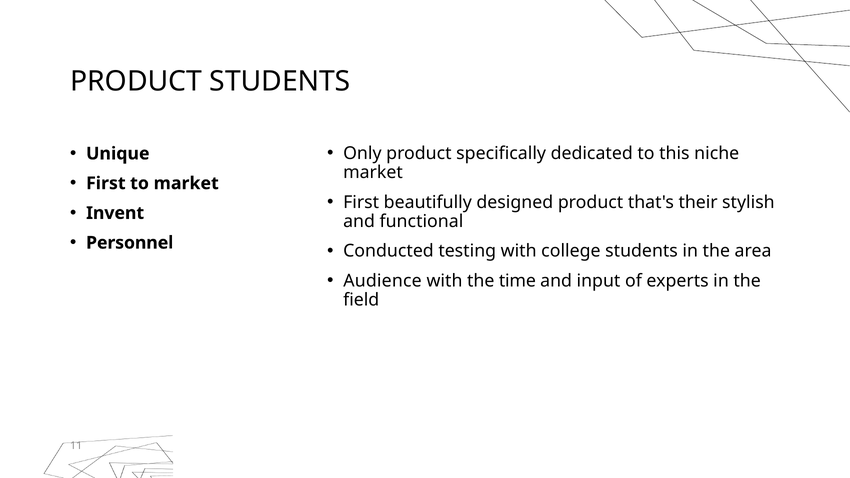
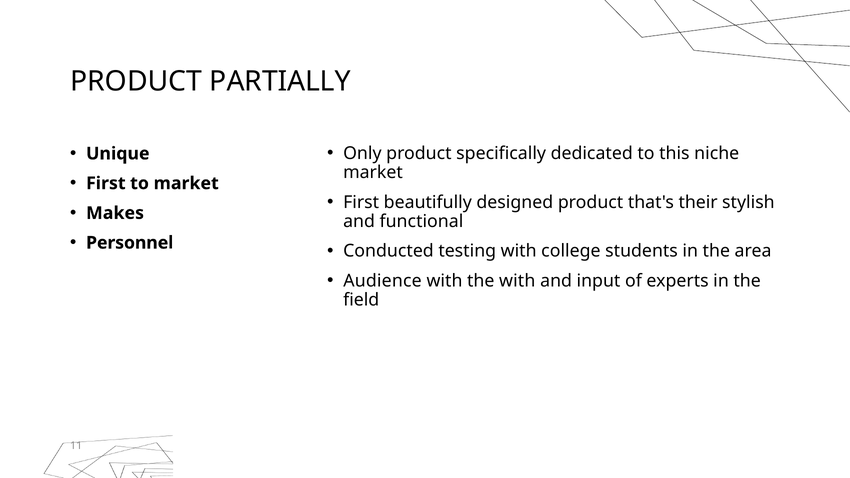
PRODUCT STUDENTS: STUDENTS -> PARTIALLY
Invent: Invent -> Makes
the time: time -> with
